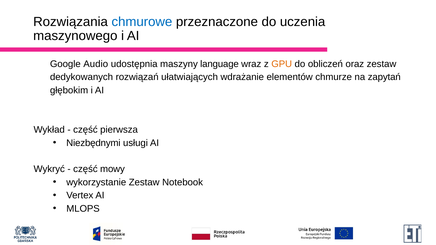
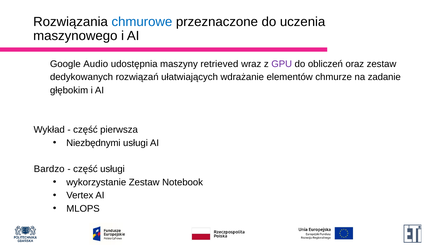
language: language -> retrieved
GPU colour: orange -> purple
zapytań: zapytań -> zadanie
Wykryć: Wykryć -> Bardzo
część mowy: mowy -> usługi
